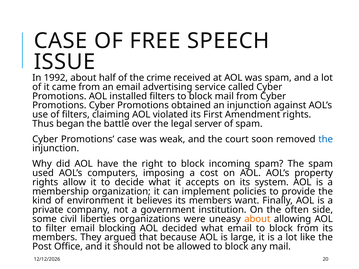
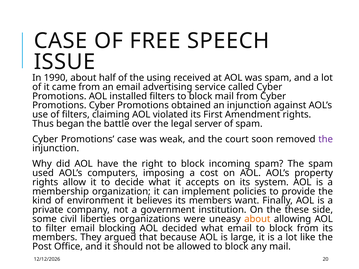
1992: 1992 -> 1990
crime: crime -> using
the at (326, 139) colour: blue -> purple
often: often -> these
